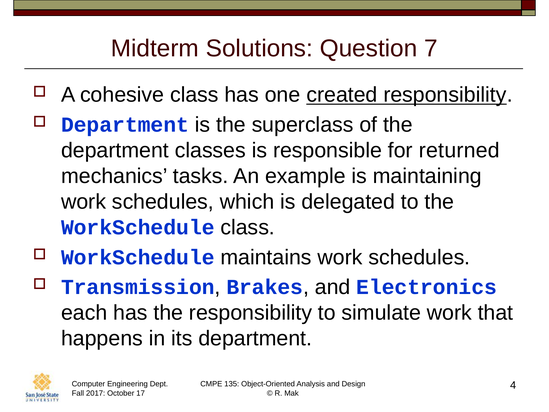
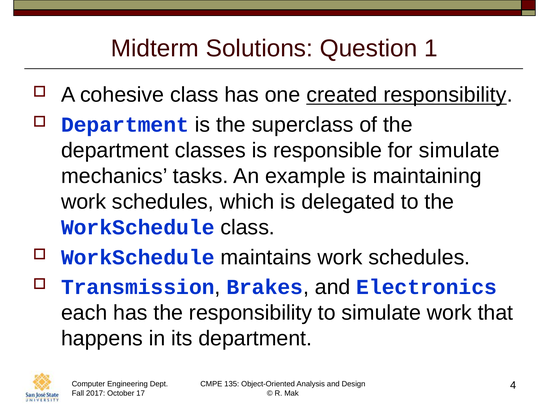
7: 7 -> 1
for returned: returned -> simulate
